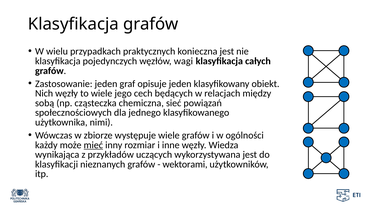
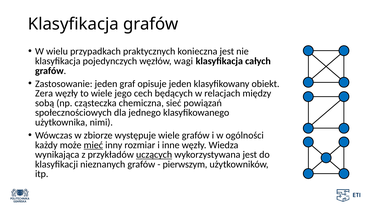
Nich: Nich -> Zera
uczących underline: none -> present
wektorami: wektorami -> pierwszym
